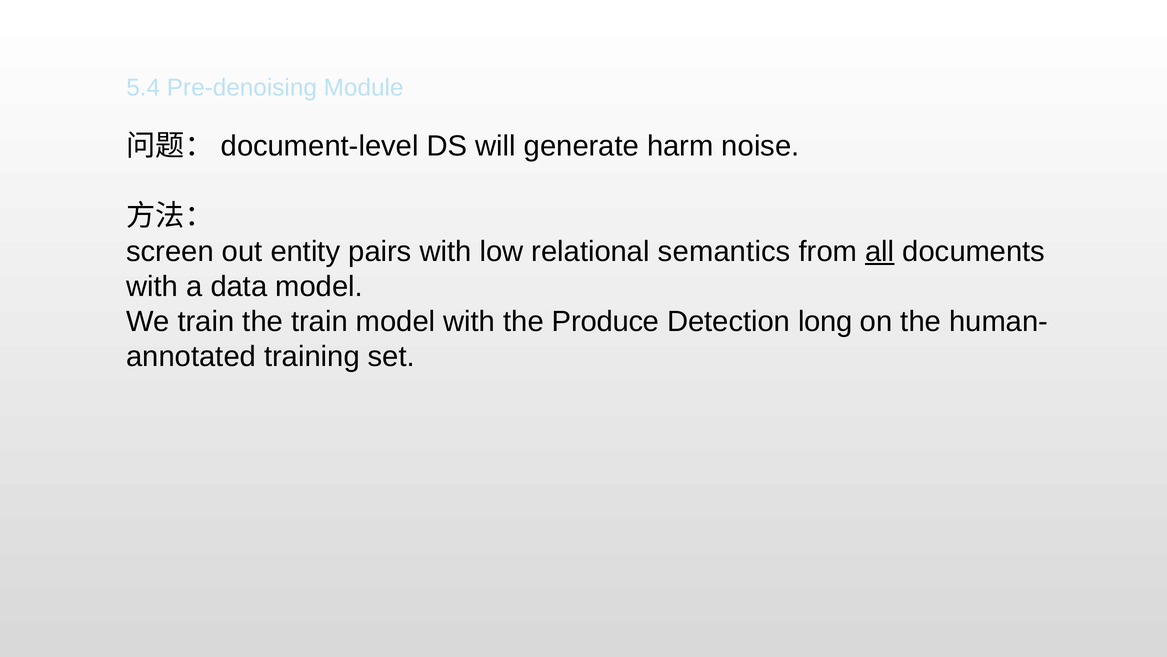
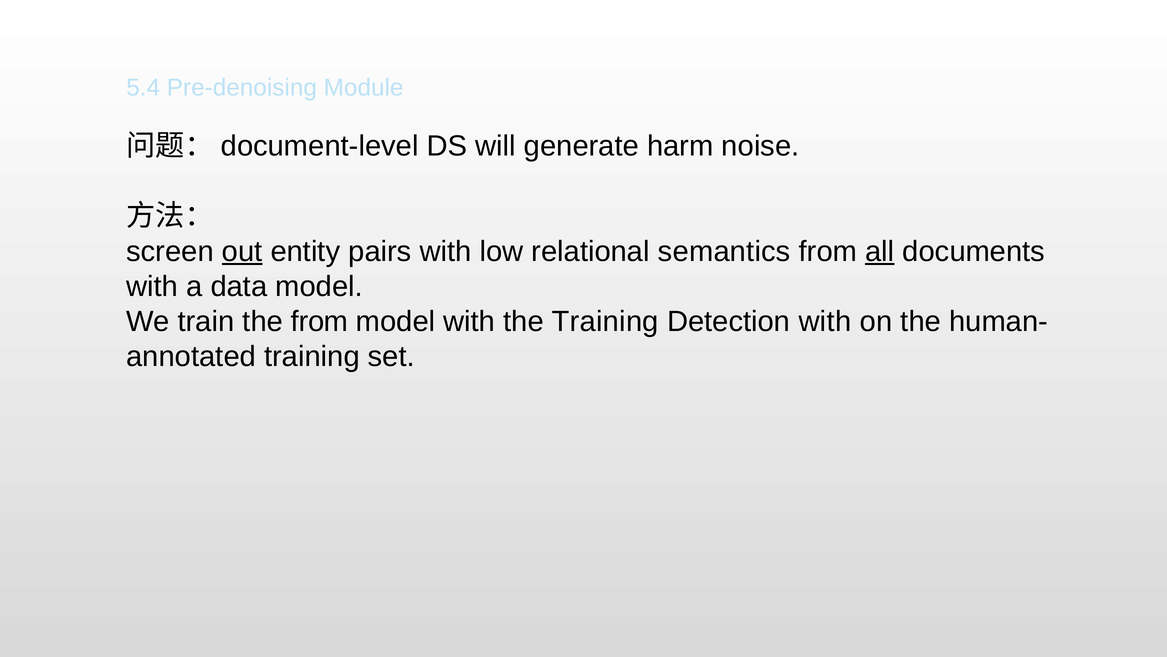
out underline: none -> present
the train: train -> from
the Produce: Produce -> Training
Detection long: long -> with
